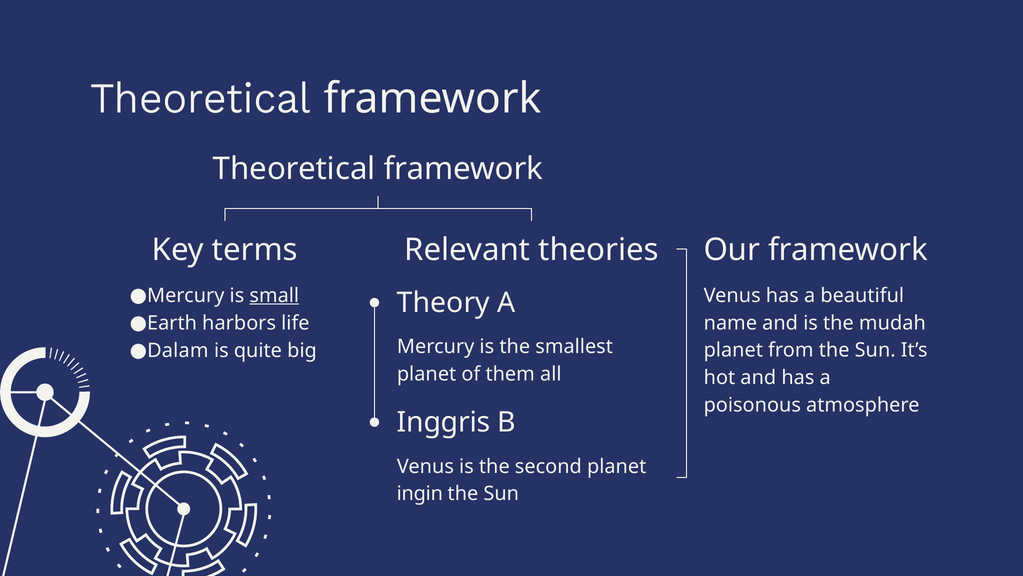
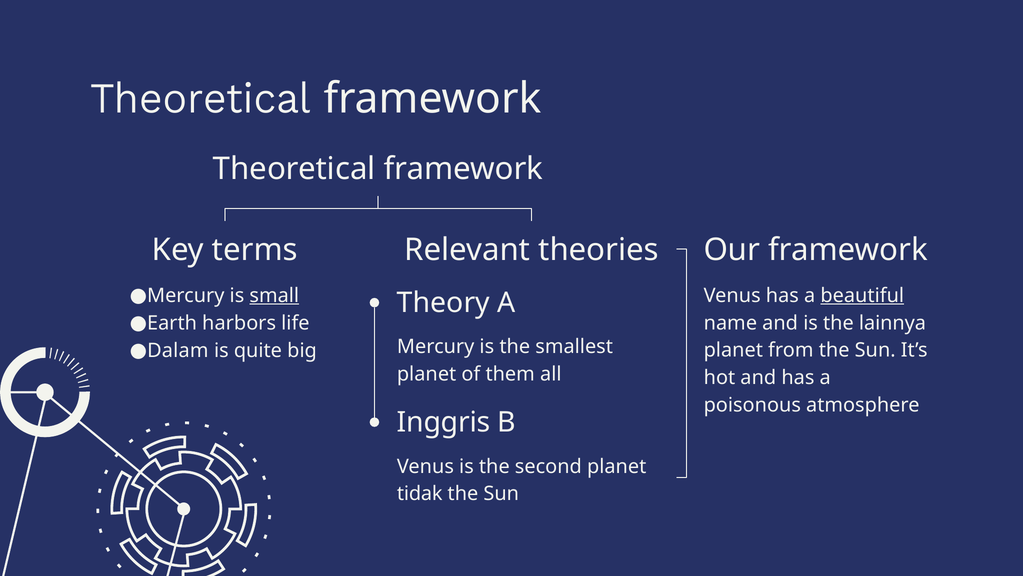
beautiful underline: none -> present
mudah: mudah -> lainnya
ingin: ingin -> tidak
